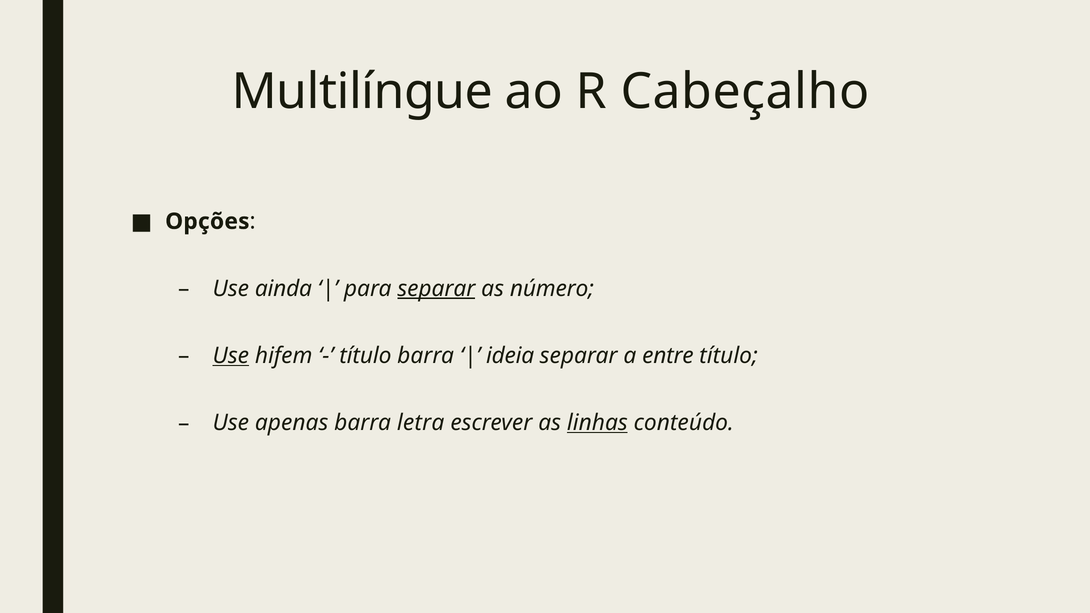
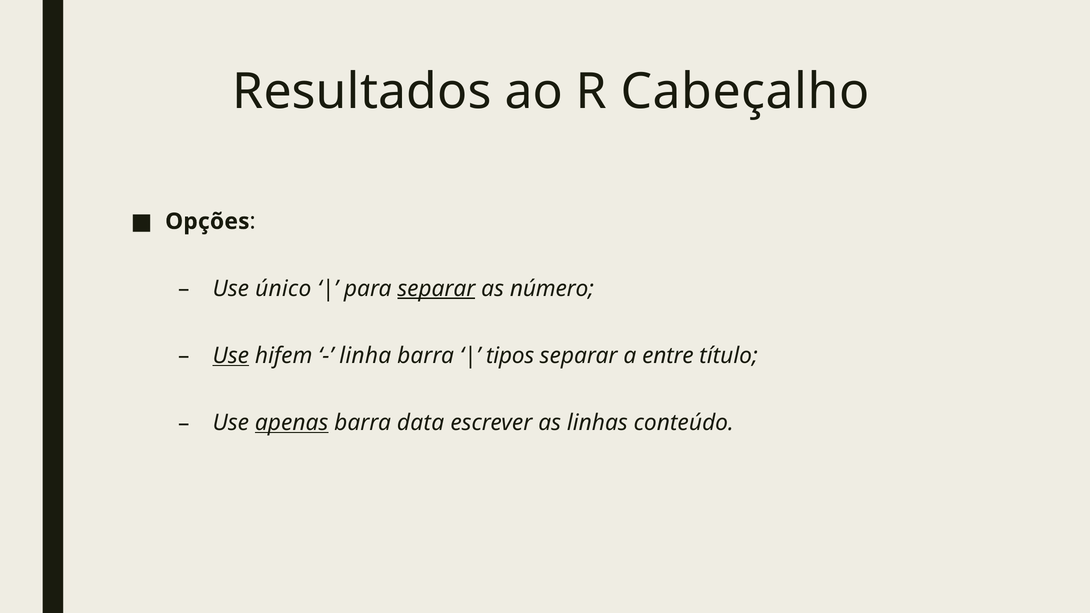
Multilíngue: Multilíngue -> Resultados
ainda: ainda -> único
título at (365, 356): título -> linha
ideia: ideia -> tipos
apenas underline: none -> present
letra: letra -> data
linhas underline: present -> none
